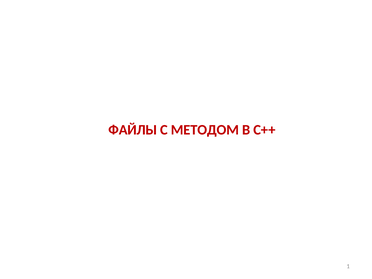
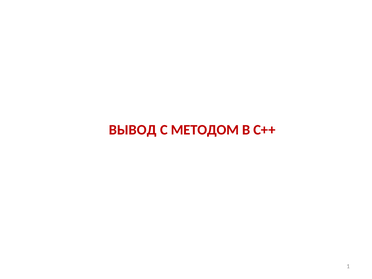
ФАЙЛЫ: ФАЙЛЫ -> ВЫВОД
